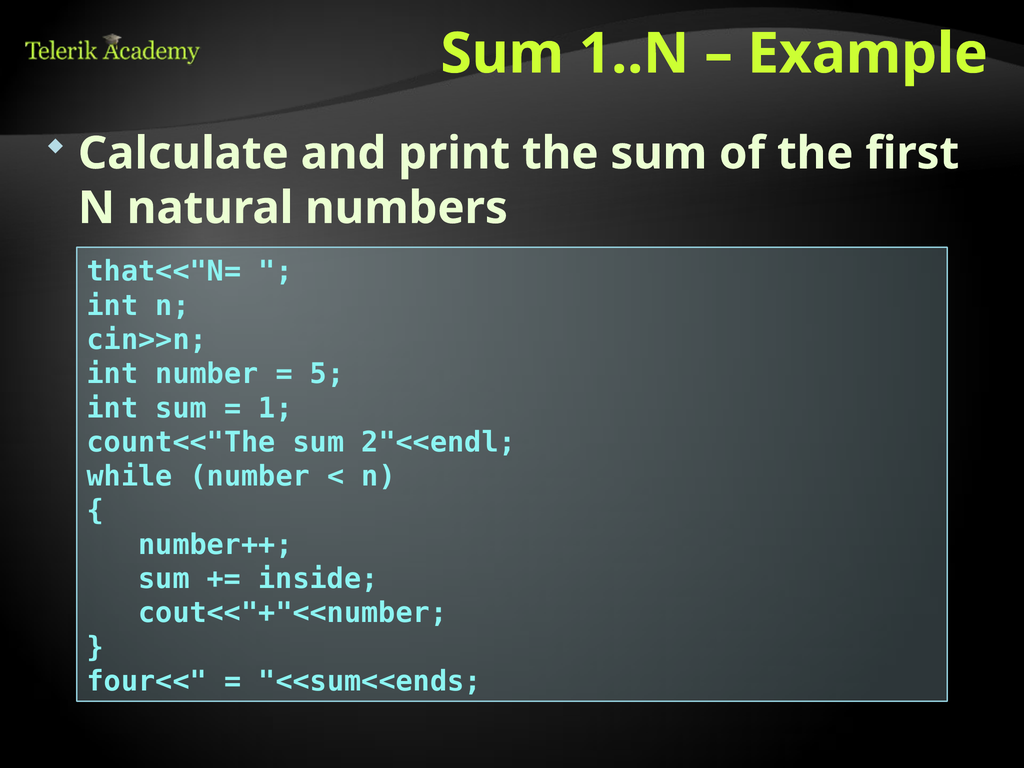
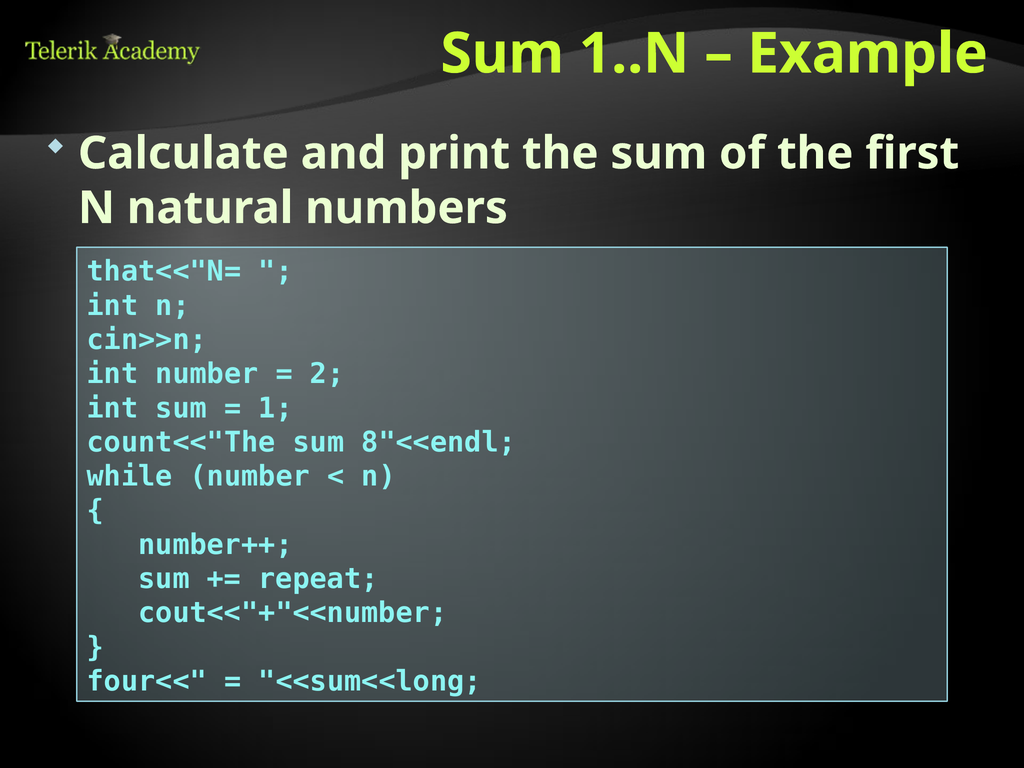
5: 5 -> 2
2"<<endl: 2"<<endl -> 8"<<endl
inside: inside -> repeat
<<sum<<ends: <<sum<<ends -> <<sum<<long
